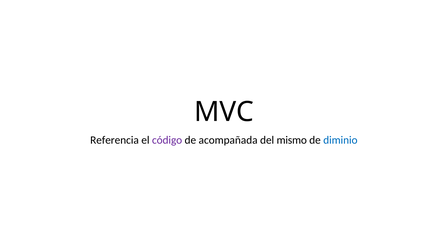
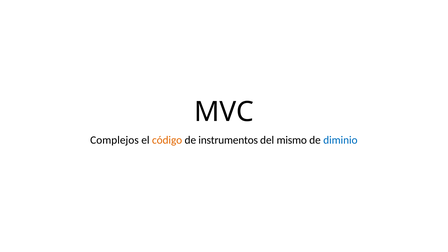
Referencia: Referencia -> Complejos
código colour: purple -> orange
acompañada: acompañada -> instrumentos
